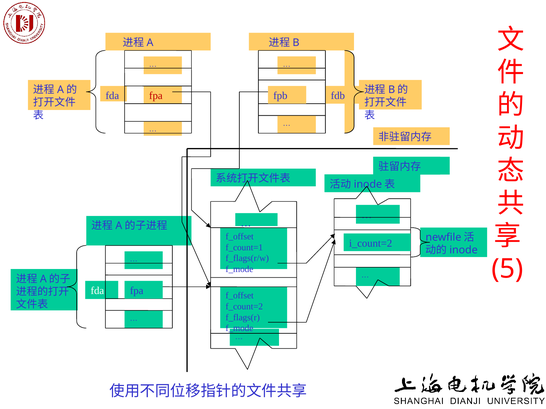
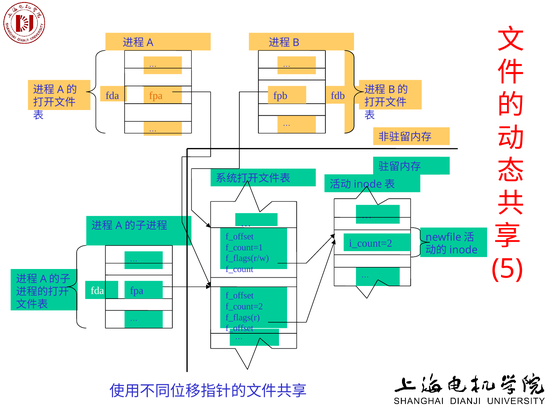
fpa at (156, 96) colour: red -> orange
f_mode at (239, 270): f_mode -> f_count
f_mode at (239, 329): f_mode -> f_offset
